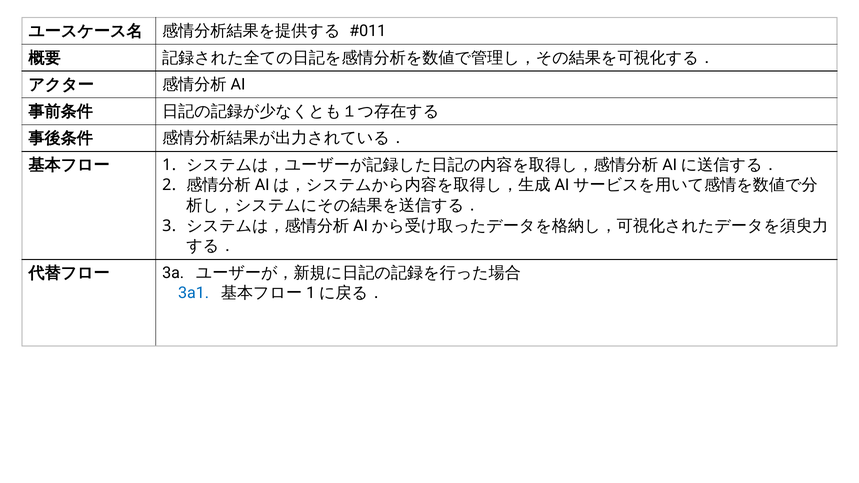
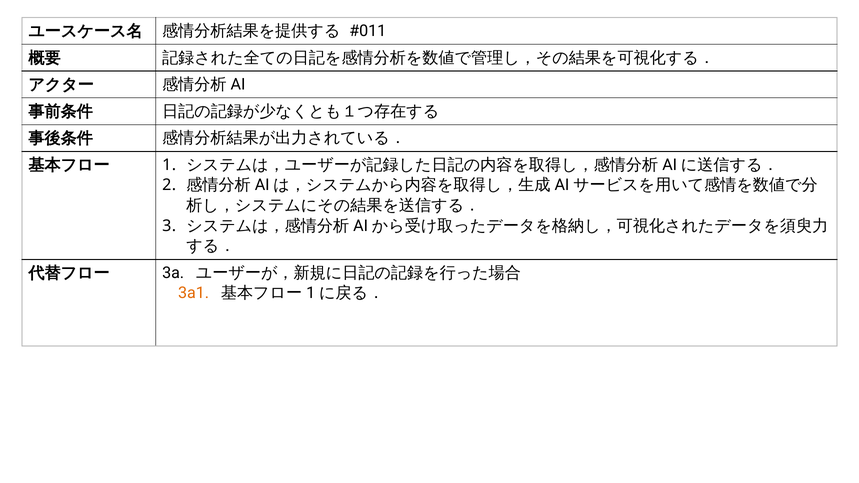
3a1 colour: blue -> orange
